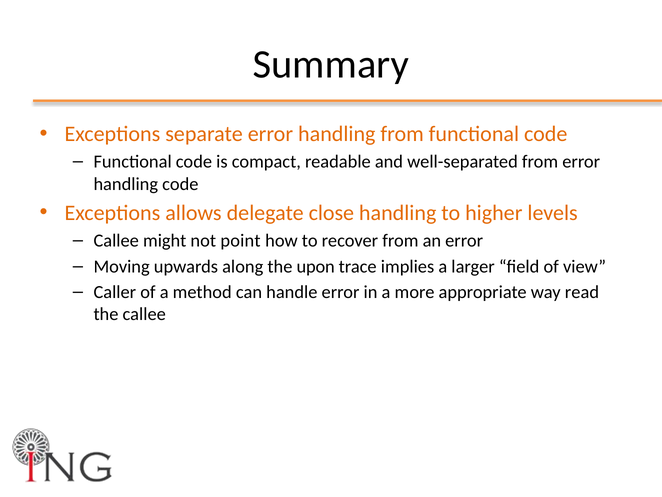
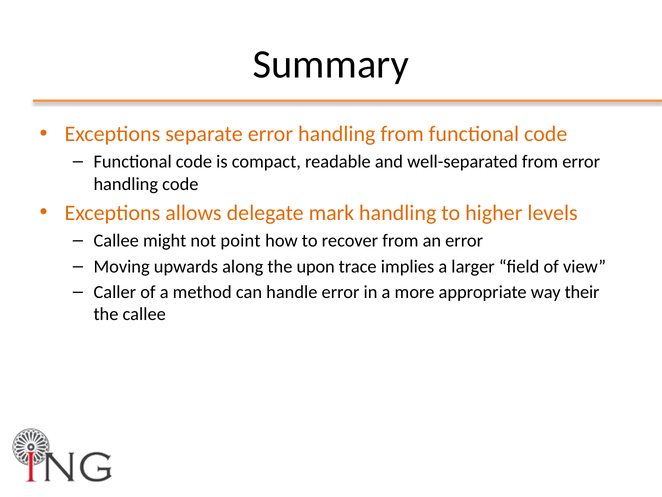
close: close -> mark
read: read -> their
